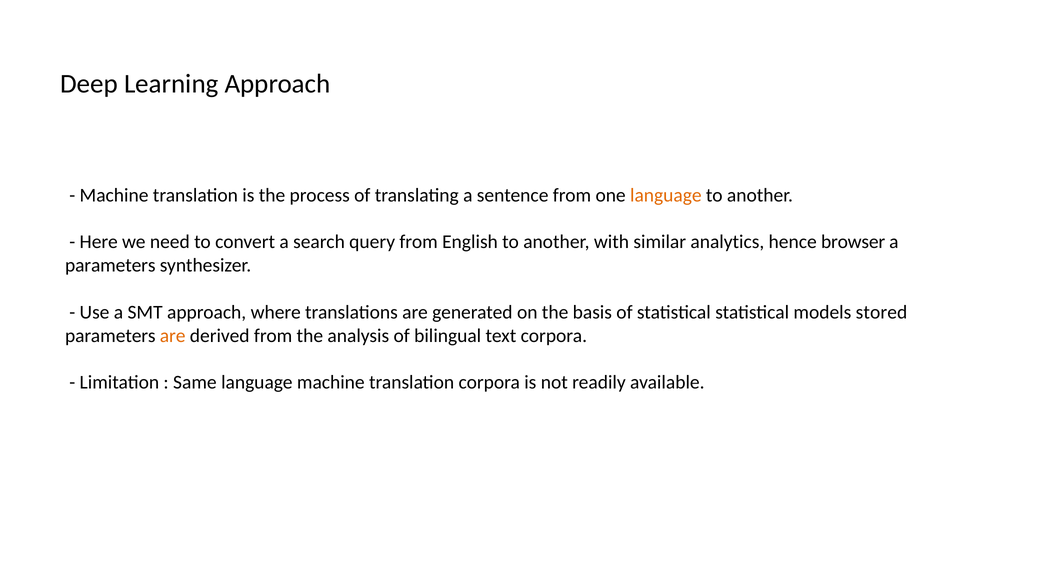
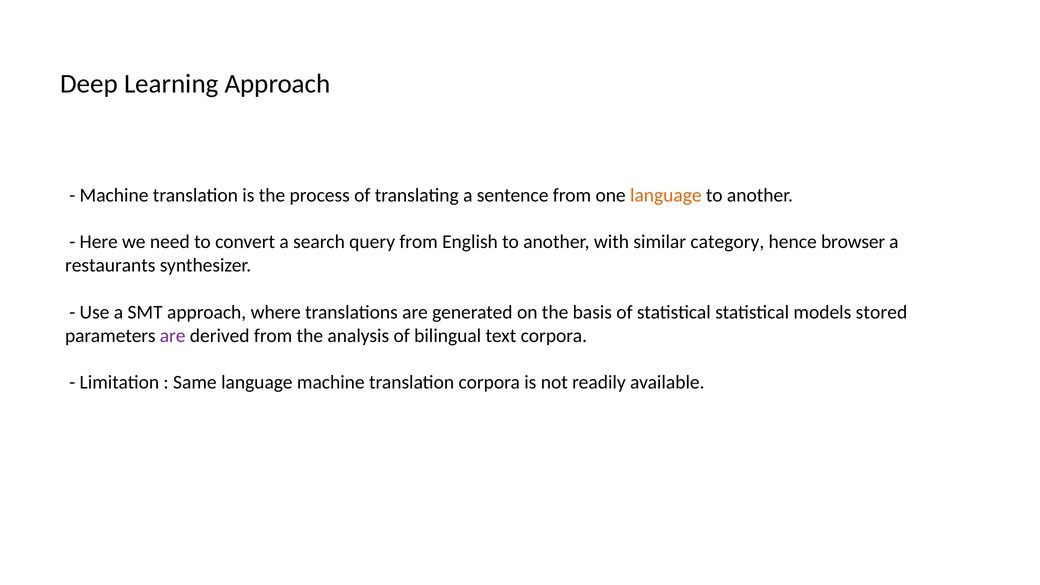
analytics: analytics -> category
parameters at (110, 265): parameters -> restaurants
are at (173, 336) colour: orange -> purple
